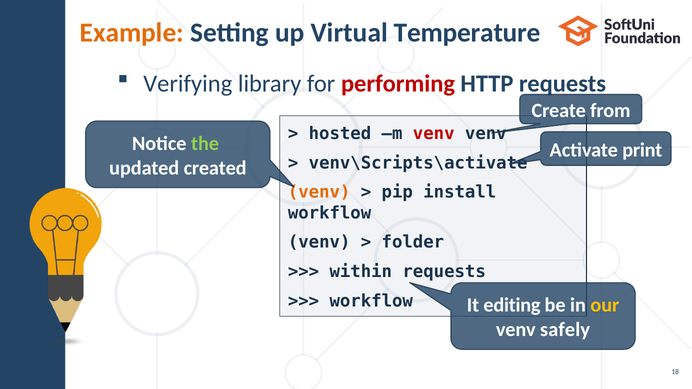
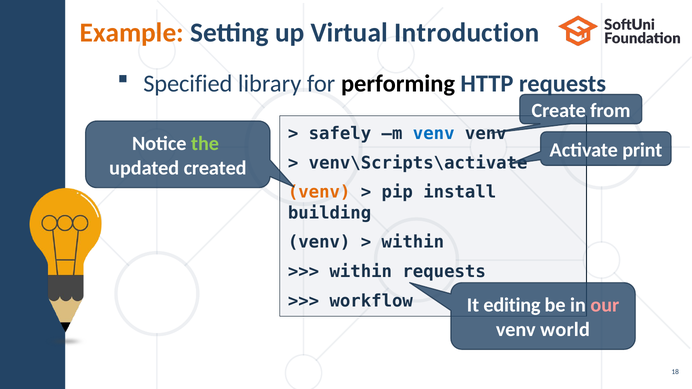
Temperature: Temperature -> Introduction
Verifying: Verifying -> Specified
performing colour: red -> black
hosted: hosted -> safely
venv at (434, 134) colour: red -> blue
workflow at (330, 213): workflow -> building
folder at (413, 242): folder -> within
our colour: yellow -> pink
safely: safely -> world
